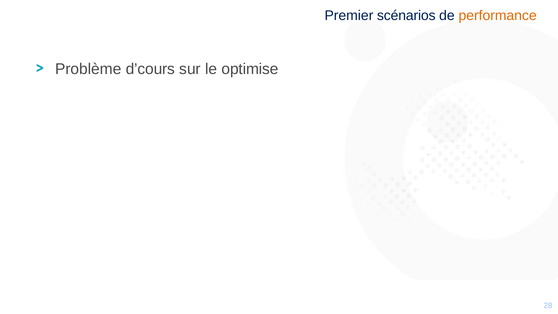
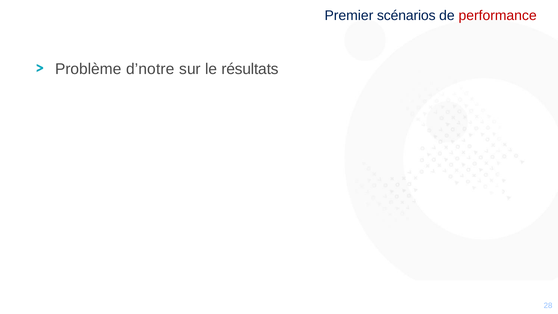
performance colour: orange -> red
d’cours: d’cours -> d’notre
optimise: optimise -> résultats
